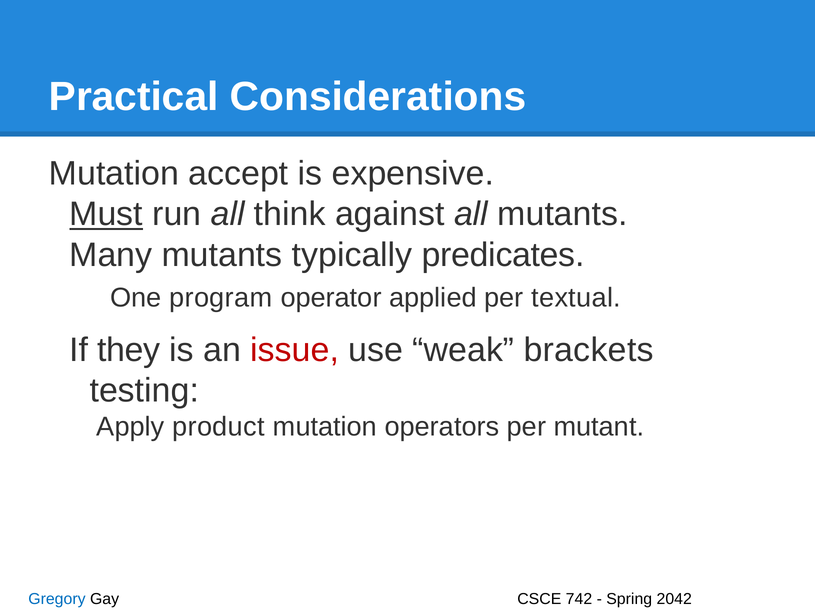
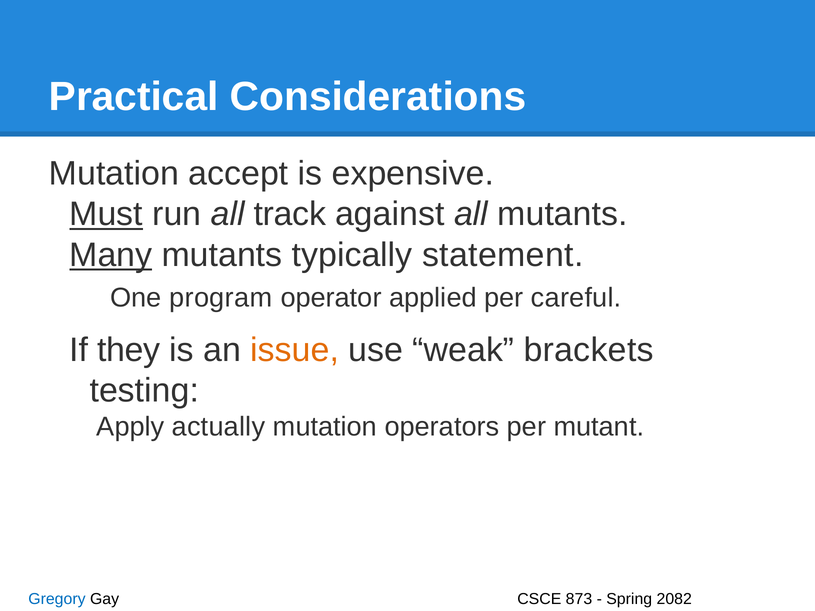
think: think -> track
Many underline: none -> present
predicates: predicates -> statement
textual: textual -> careful
issue colour: red -> orange
product: product -> actually
742: 742 -> 873
2042: 2042 -> 2082
